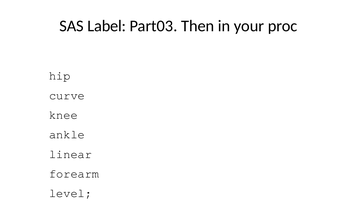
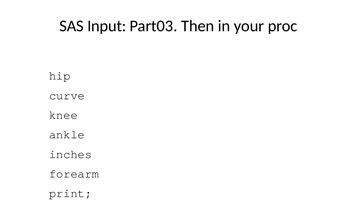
Label: Label -> Input
linear: linear -> inches
level: level -> print
